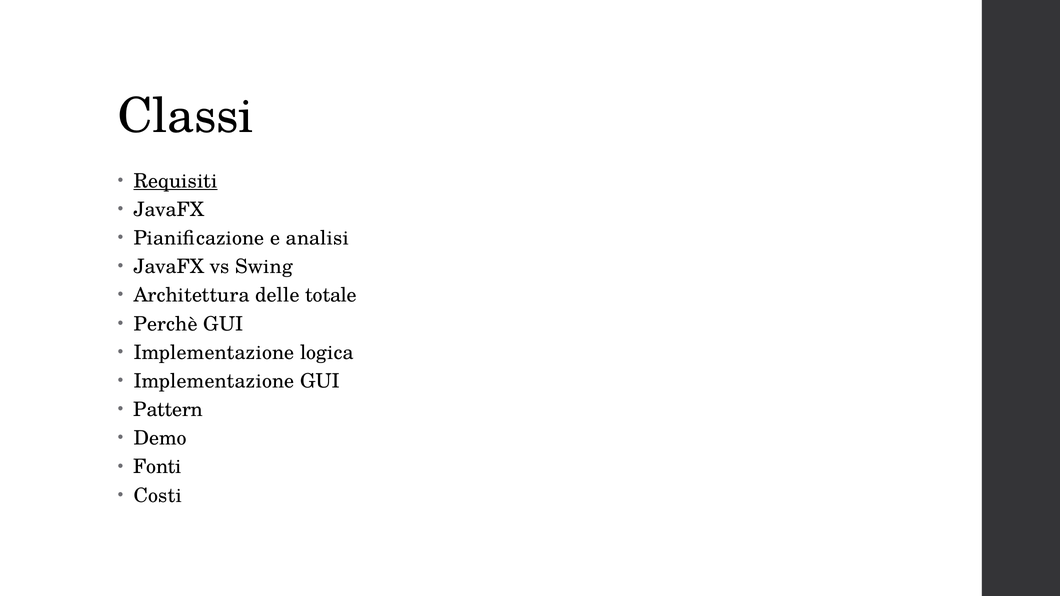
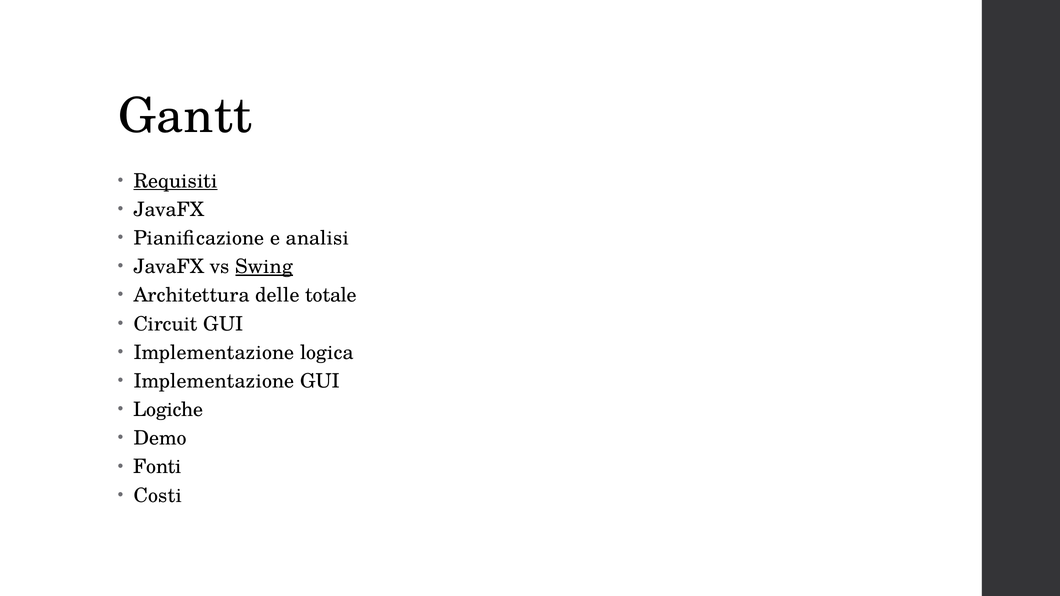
Classi: Classi -> Gantt
Swing underline: none -> present
Perchè: Perchè -> Circuit
Pattern: Pattern -> Logiche
